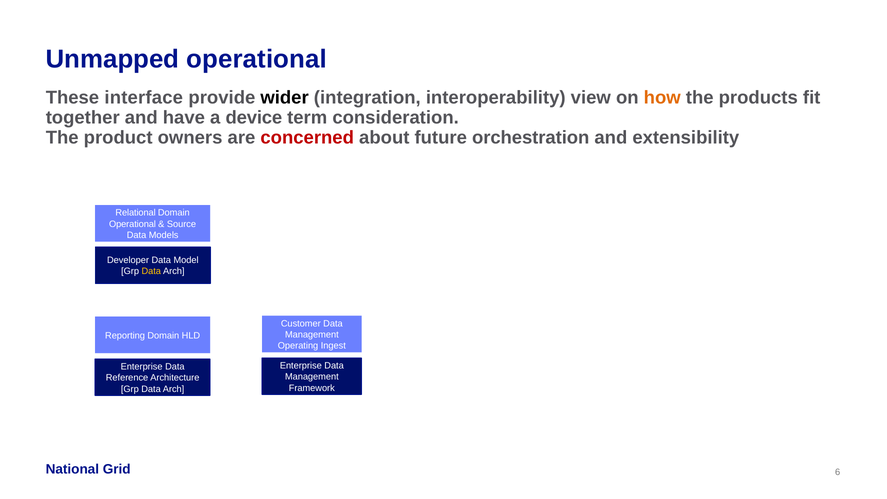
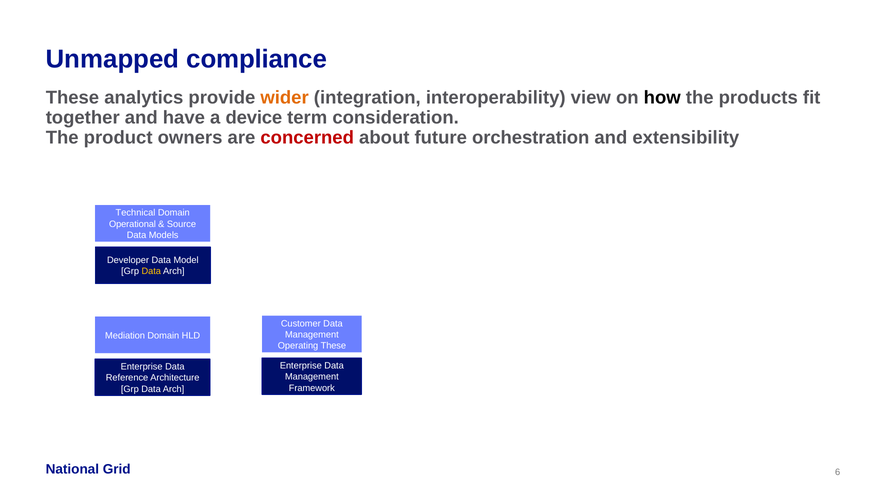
Unmapped operational: operational -> compliance
interface: interface -> analytics
wider colour: black -> orange
how colour: orange -> black
Relational: Relational -> Technical
Reporting: Reporting -> Mediation
Operating Ingest: Ingest -> These
